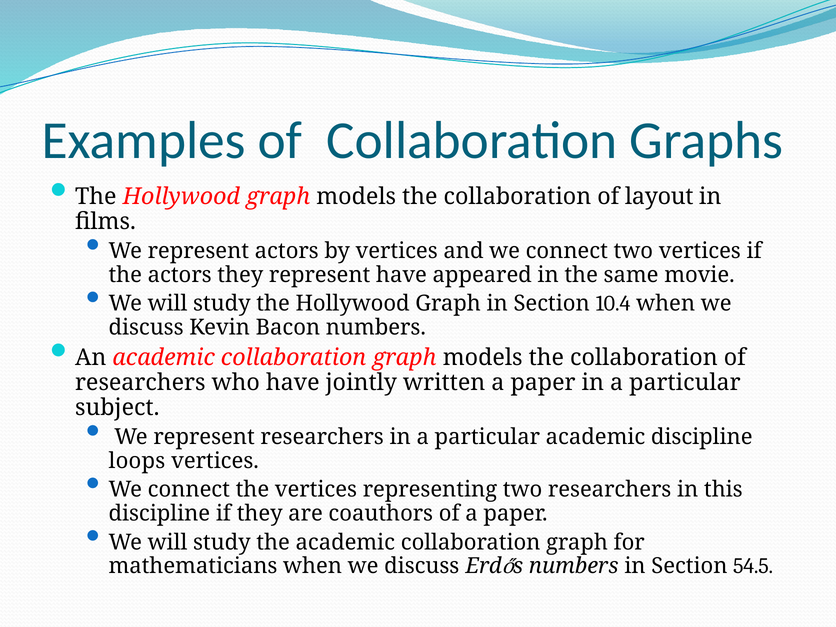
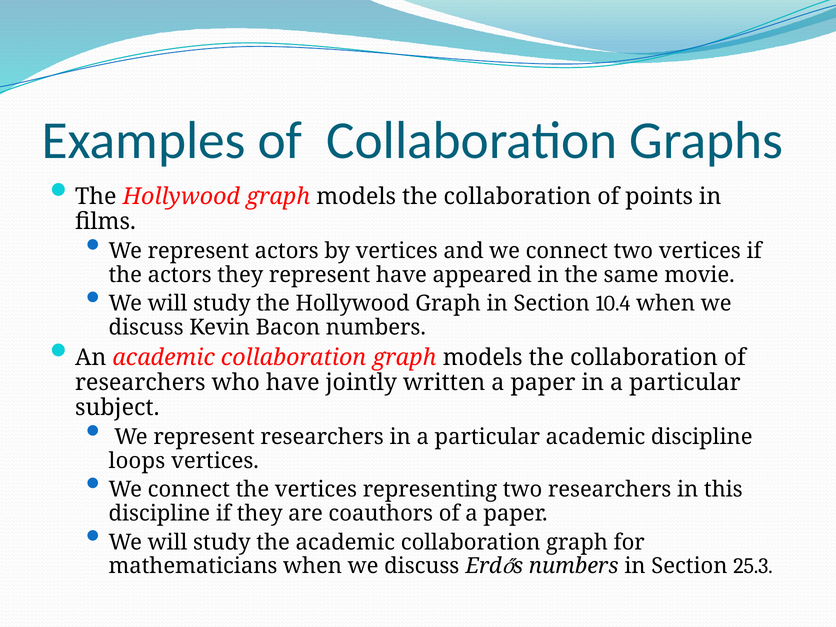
layout: layout -> points
54.5: 54.5 -> 25.3
